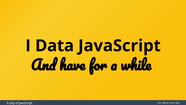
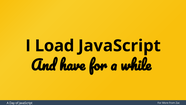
Data: Data -> Load
